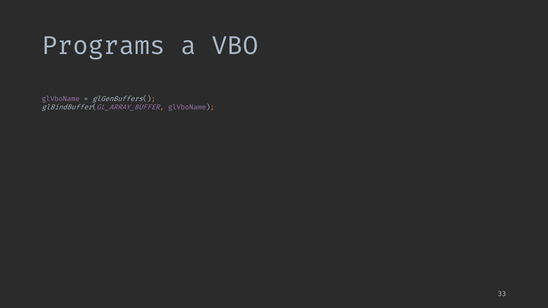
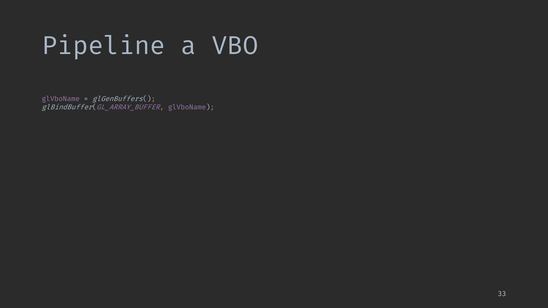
Programs: Programs -> Pipeline
